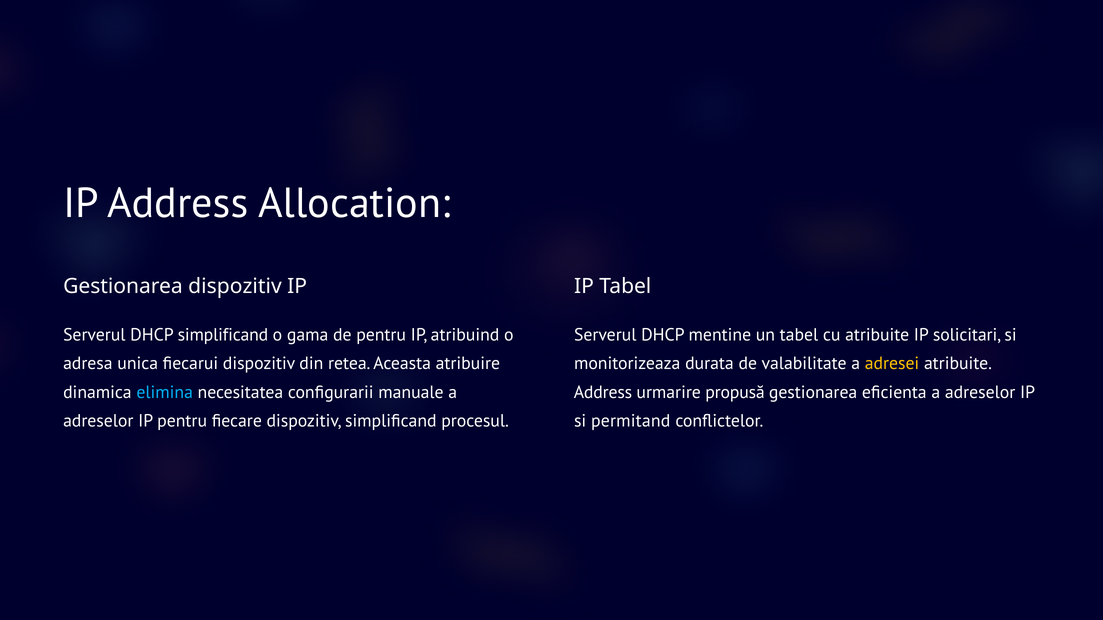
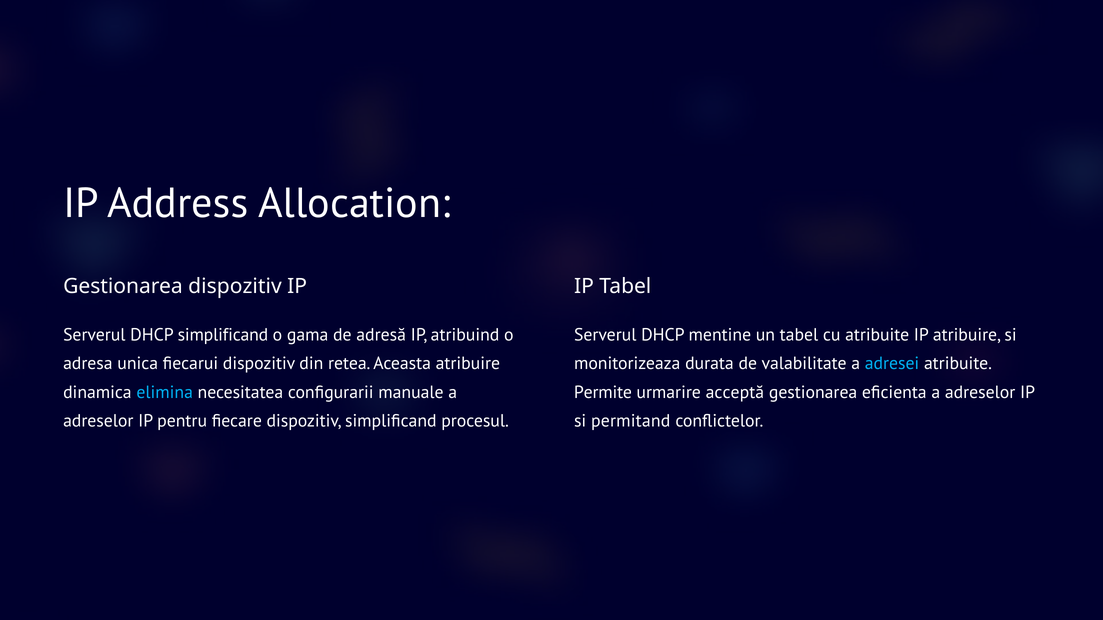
de pentru: pentru -> adresă
IP solicitari: solicitari -> atribuire
adresei colour: yellow -> light blue
Address at (603, 392): Address -> Permite
propusă: propusă -> acceptă
